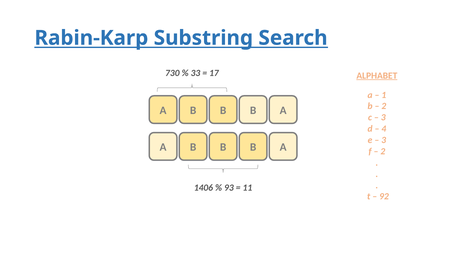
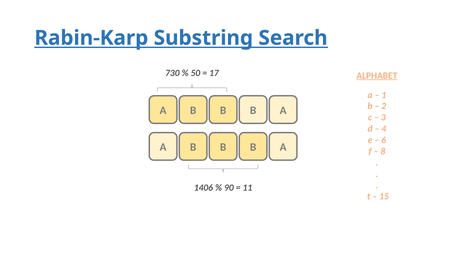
33: 33 -> 50
3 at (384, 140): 3 -> 6
2 at (383, 152): 2 -> 8
93: 93 -> 90
92: 92 -> 15
